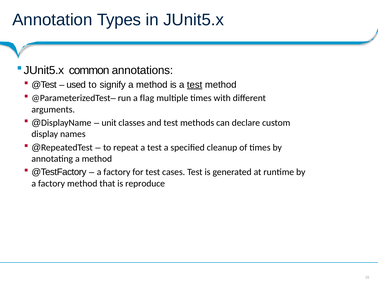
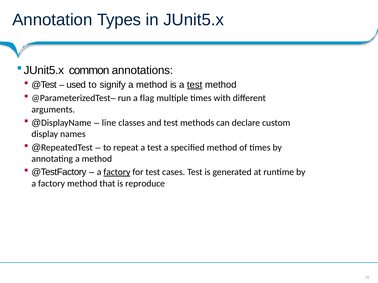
unit: unit -> line
specified cleanup: cleanup -> method
factory at (117, 172) underline: none -> present
